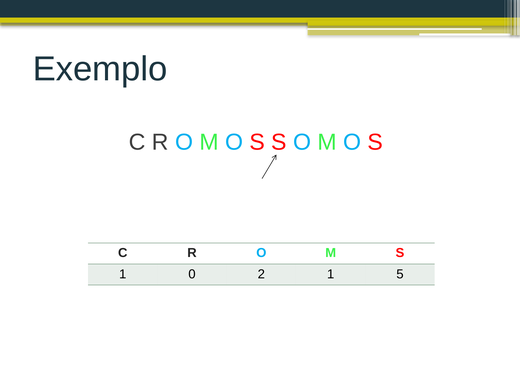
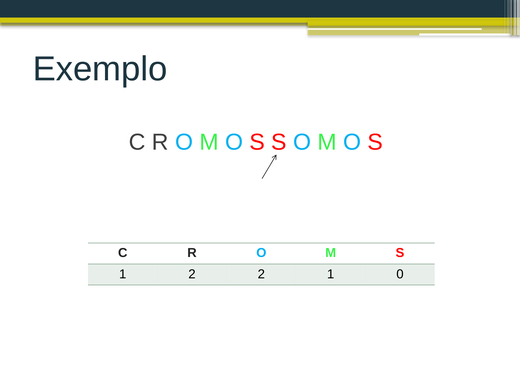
1 0: 0 -> 2
5: 5 -> 0
